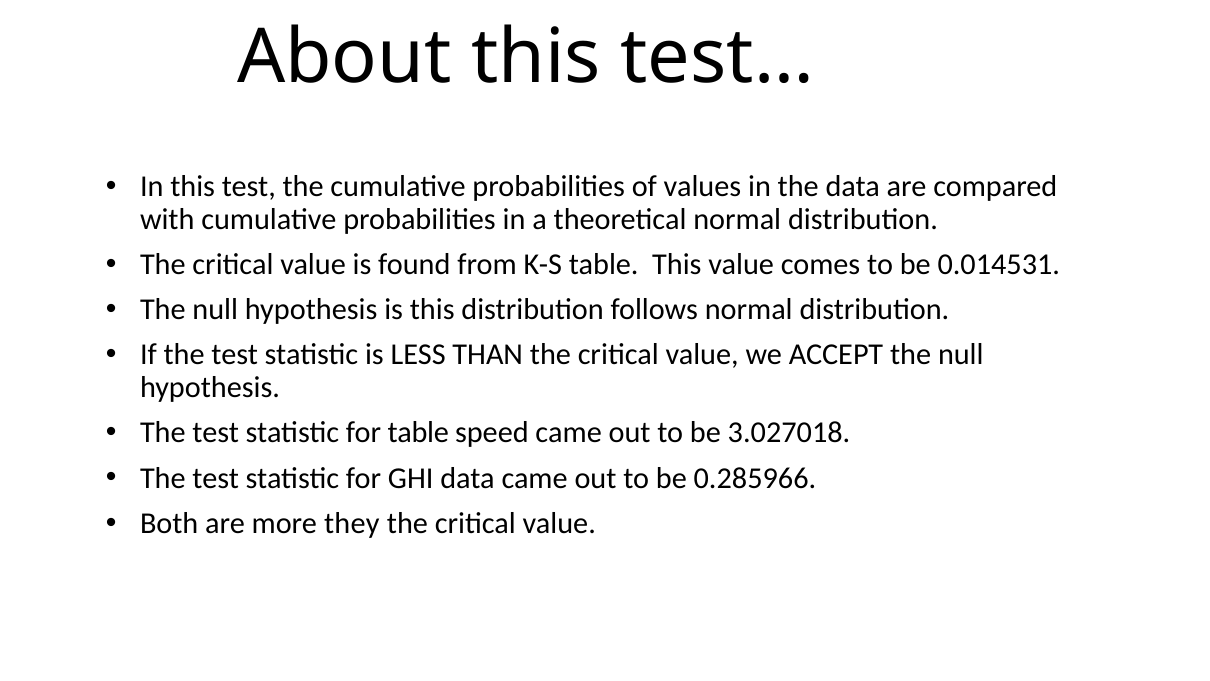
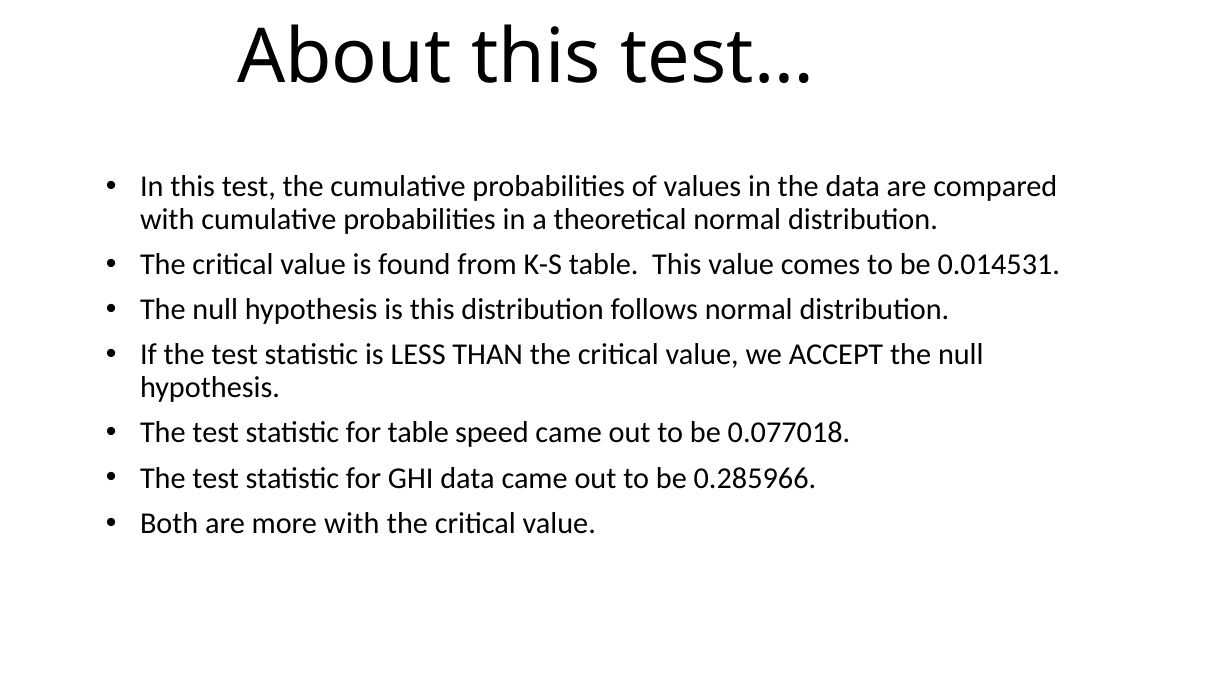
3.027018: 3.027018 -> 0.077018
more they: they -> with
